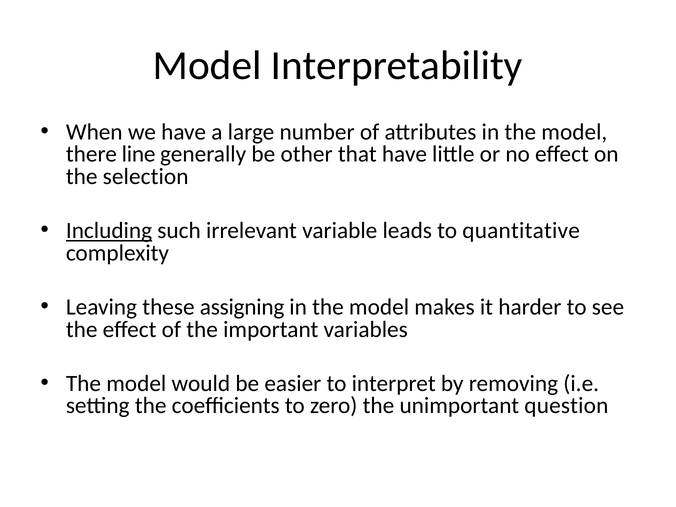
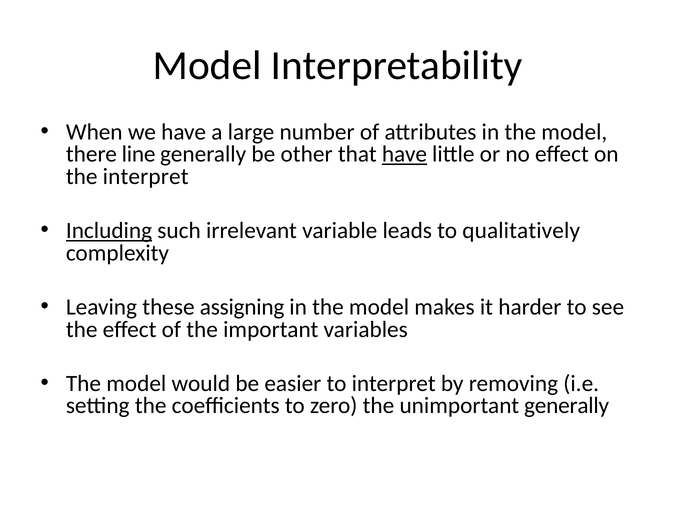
have at (404, 154) underline: none -> present
the selection: selection -> interpret
quantitative: quantitative -> qualitatively
unimportant question: question -> generally
